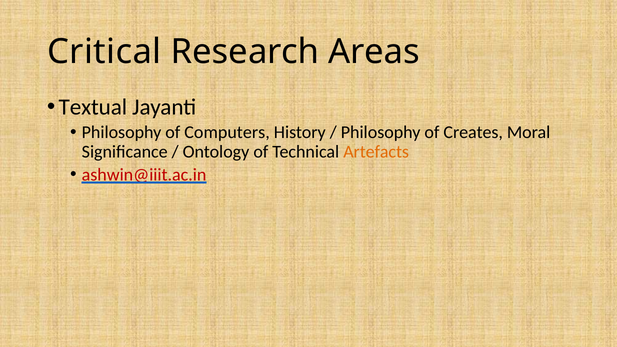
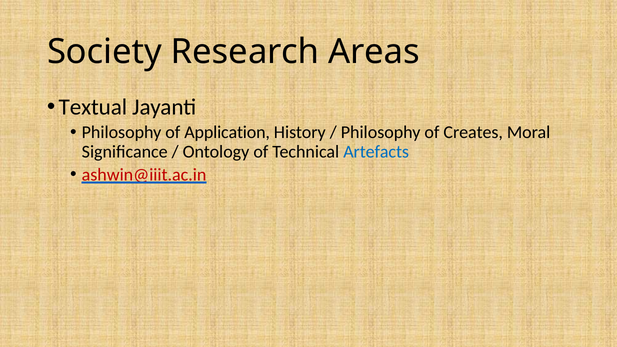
Critical: Critical -> Society
Computers: Computers -> Application
Artefacts colour: orange -> blue
